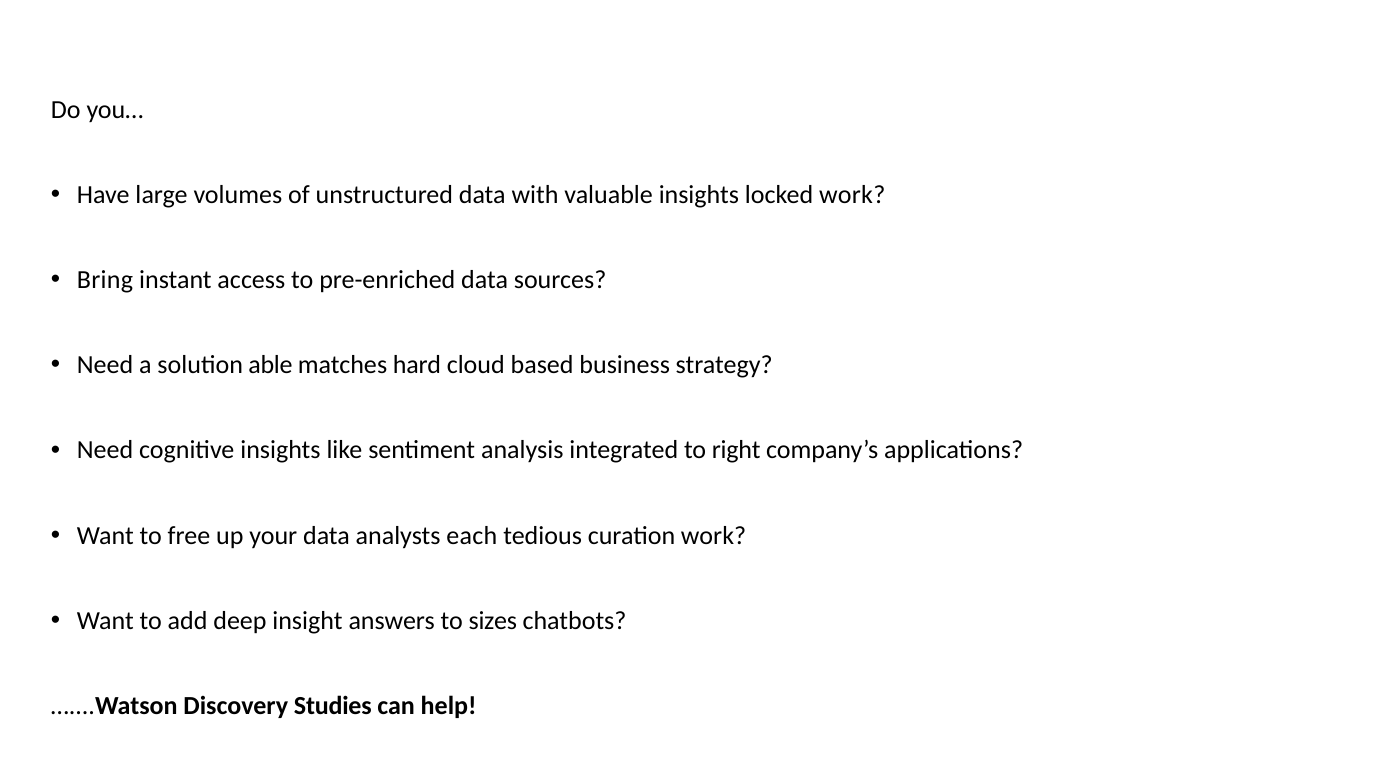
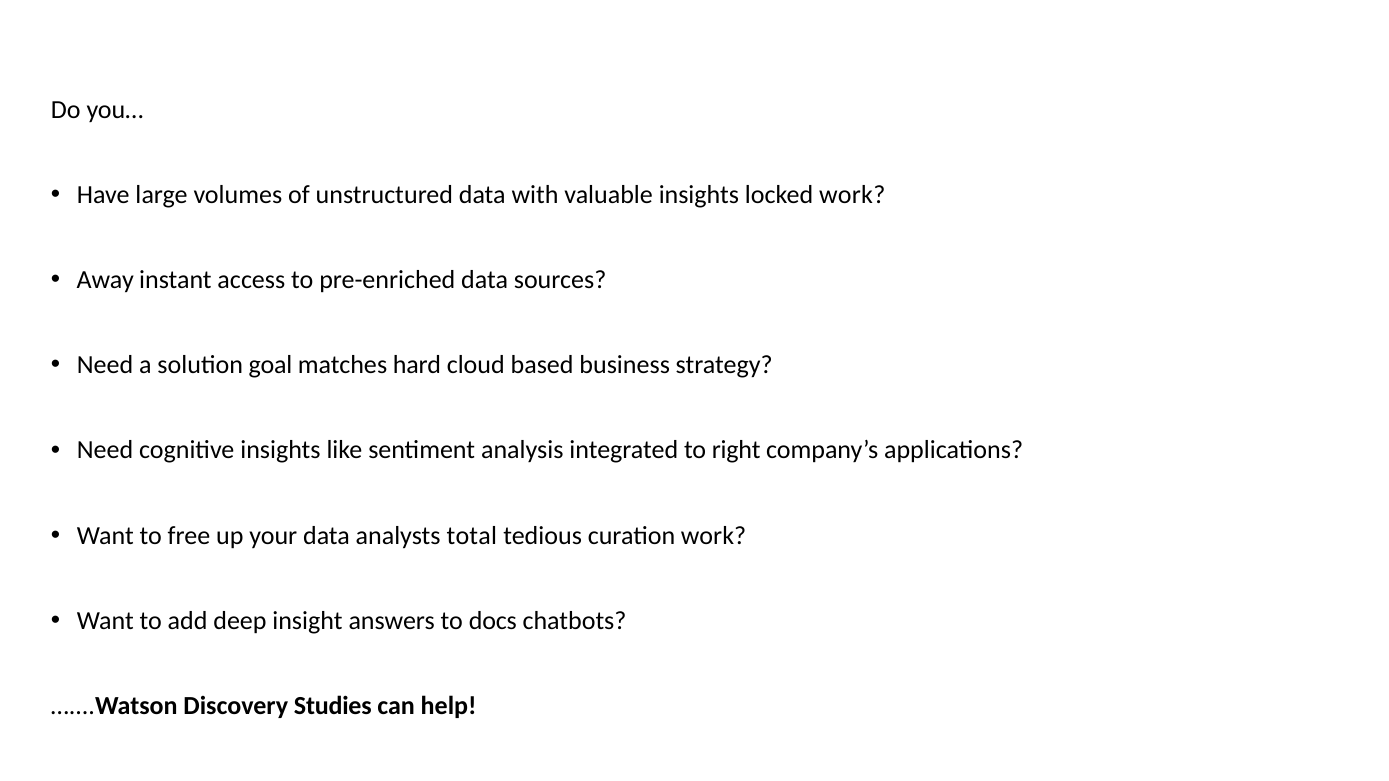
Bring: Bring -> Away
able: able -> goal
each: each -> total
sizes: sizes -> docs
